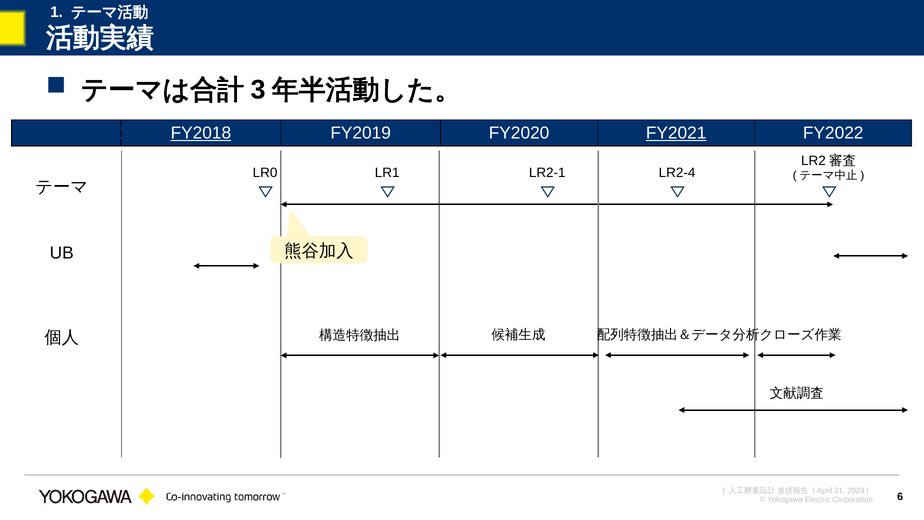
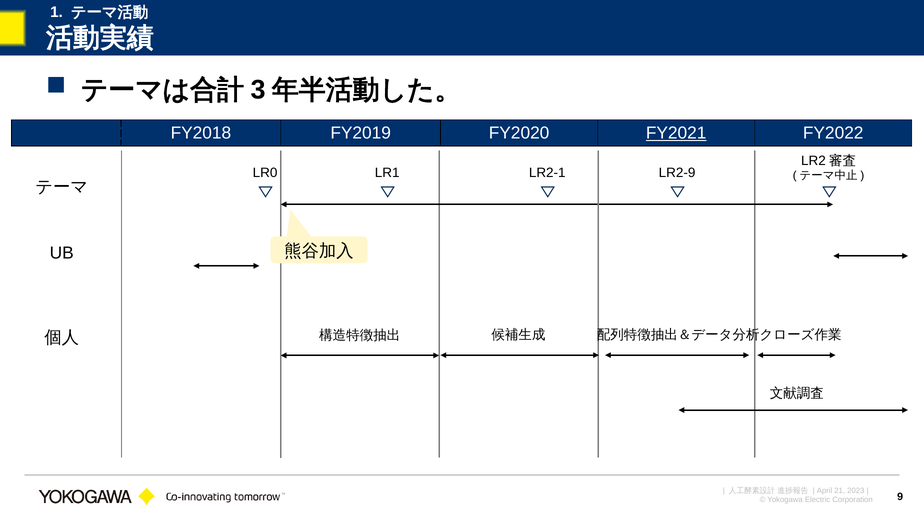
FY2018 underline: present -> none
LR2-4: LR2-4 -> LR2-9
6: 6 -> 9
